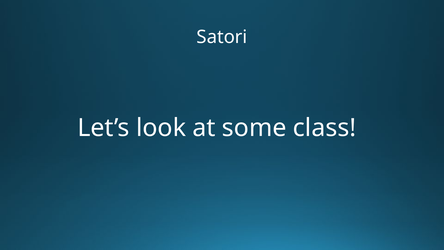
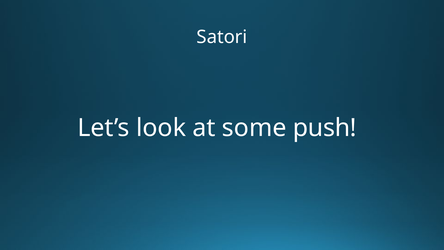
class: class -> push
